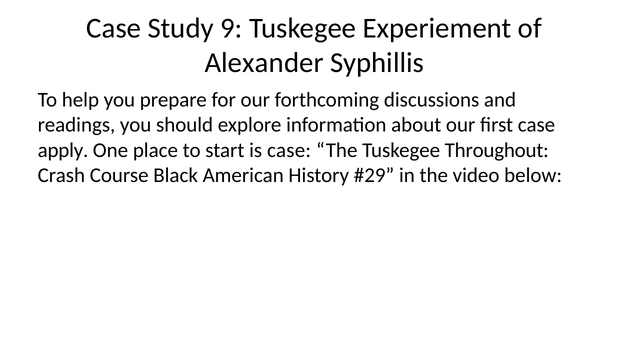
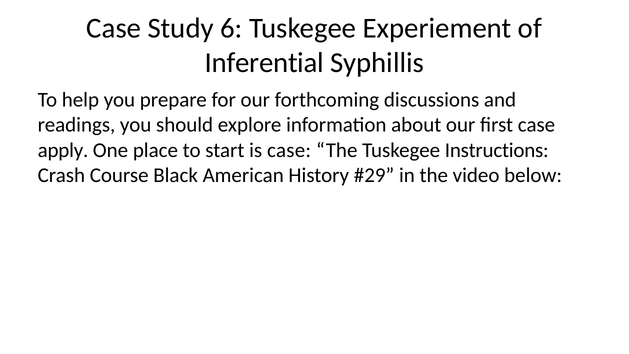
9: 9 -> 6
Alexander: Alexander -> Inferential
Throughout: Throughout -> Instructions
